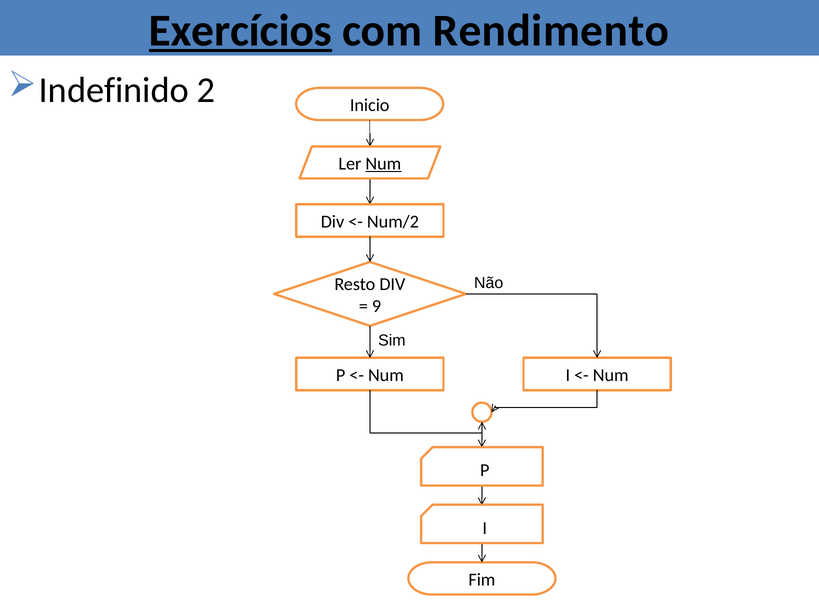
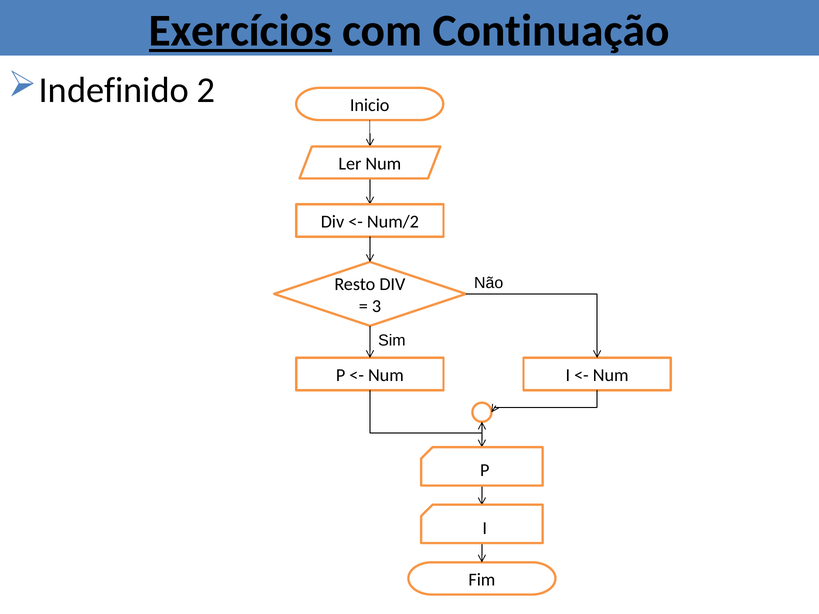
Rendimento: Rendimento -> Continuação
Num at (383, 164) underline: present -> none
9: 9 -> 3
